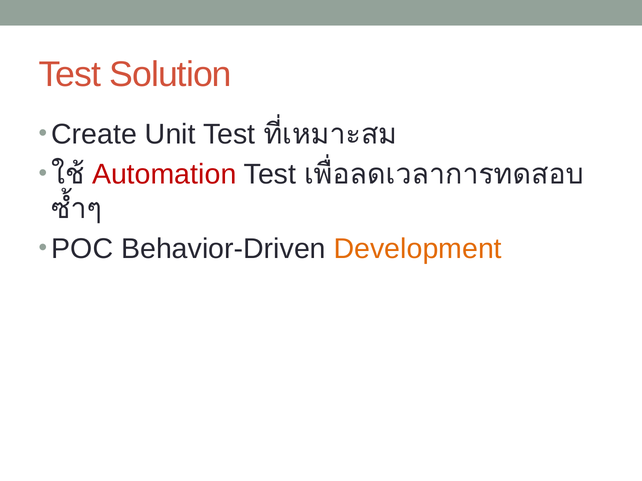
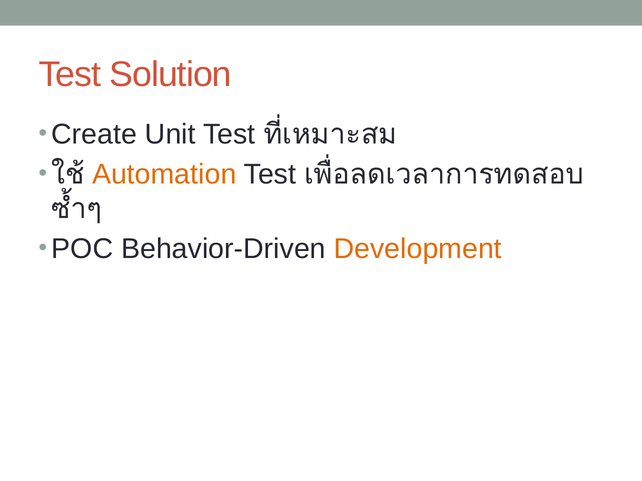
Automation colour: red -> orange
